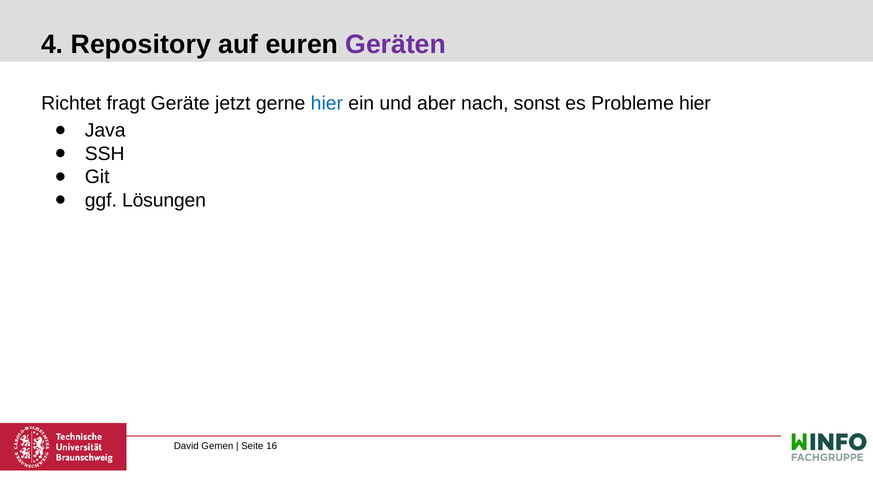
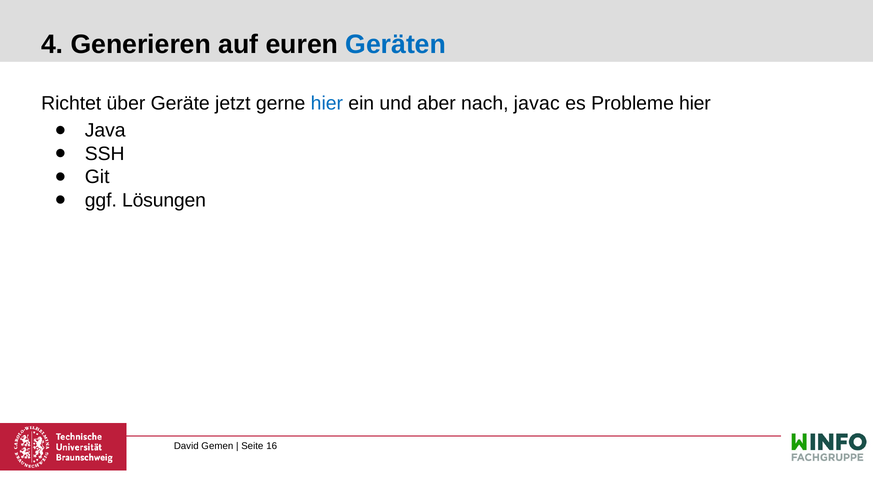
Repository: Repository -> Generieren
Geräten colour: purple -> blue
fragt: fragt -> über
sonst: sonst -> javac
